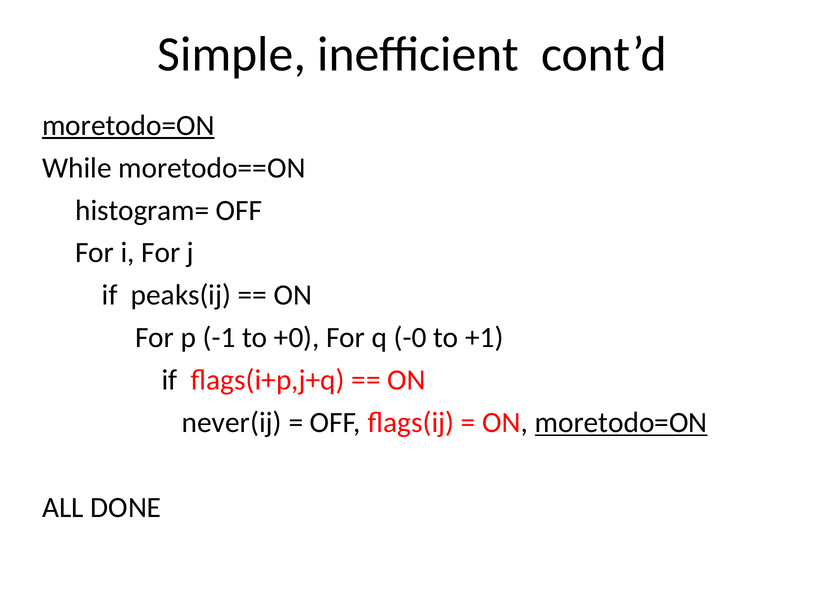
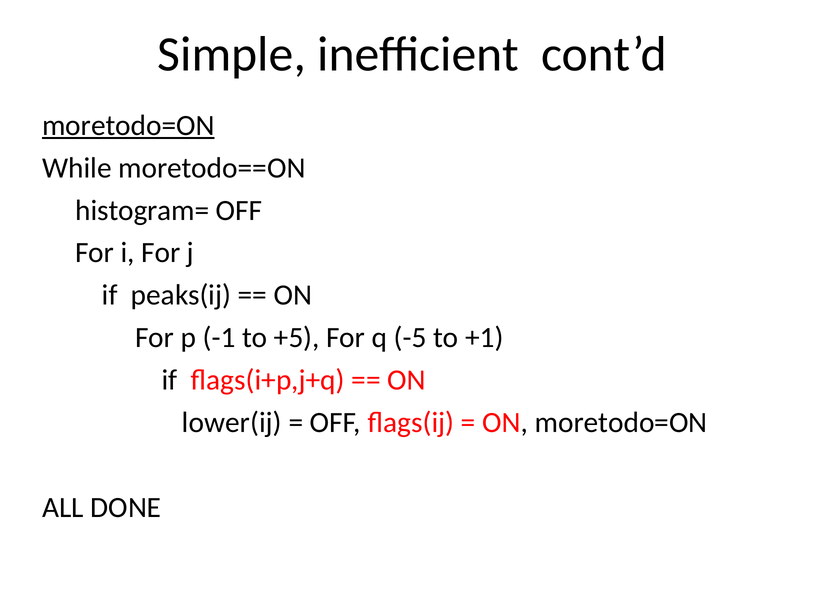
+0: +0 -> +5
-0: -0 -> -5
never(ij: never(ij -> lower(ij
moretodo=ON at (621, 423) underline: present -> none
